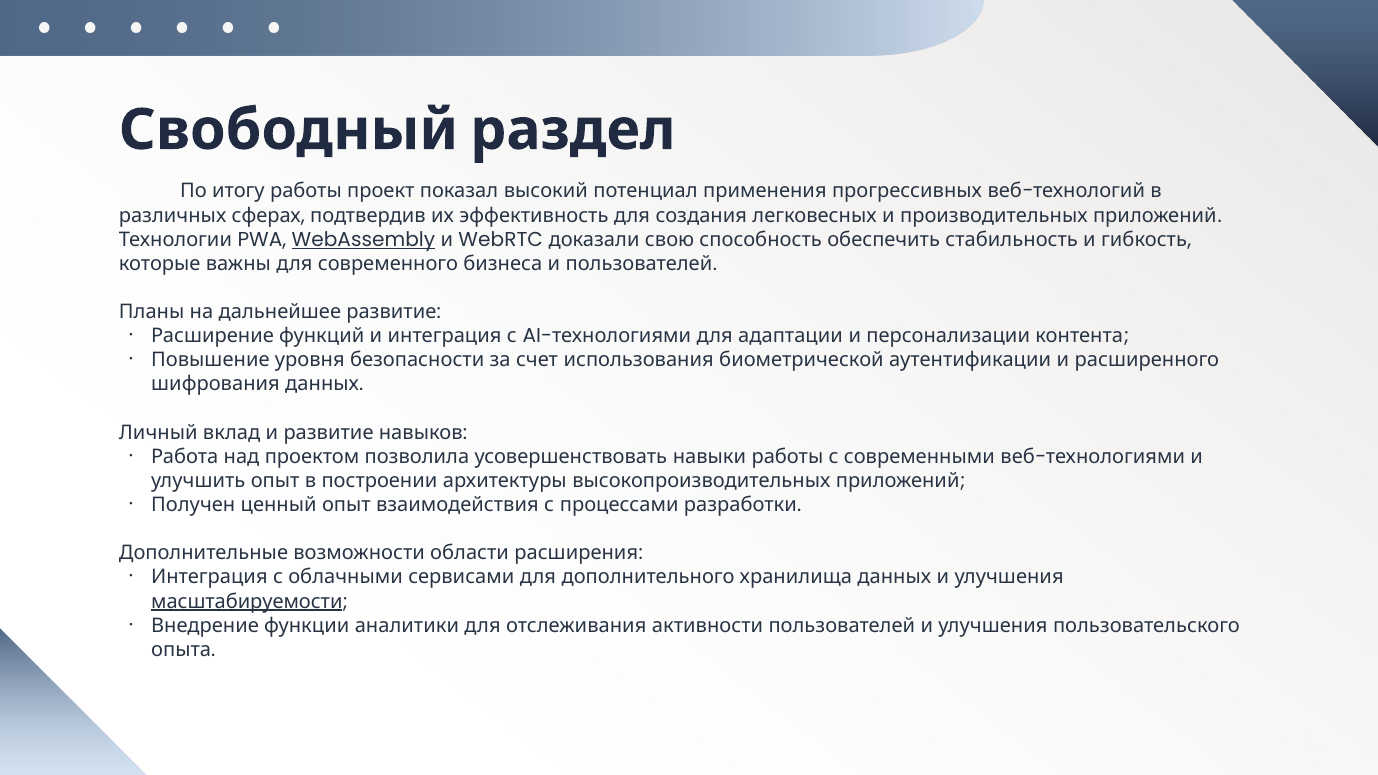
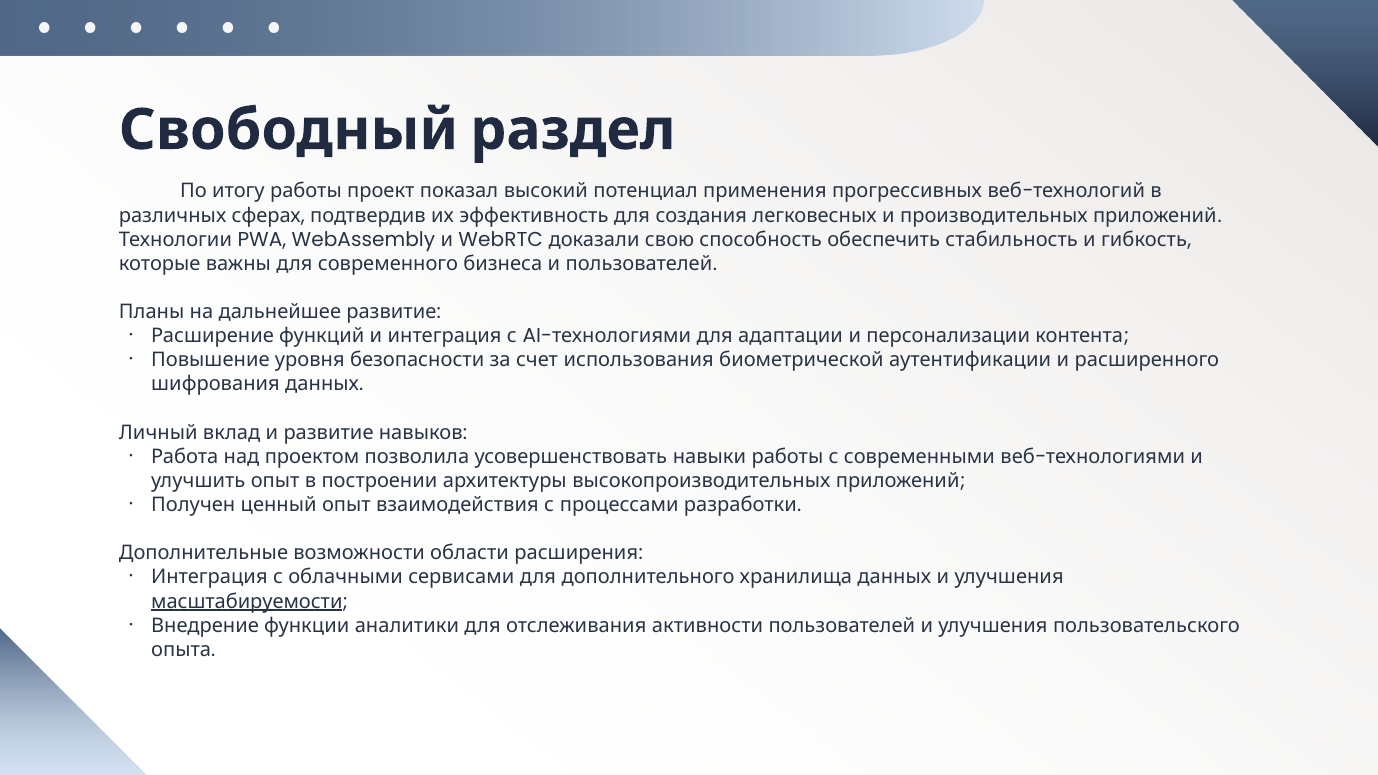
WebAssembly underline: present -> none
